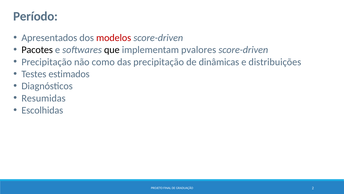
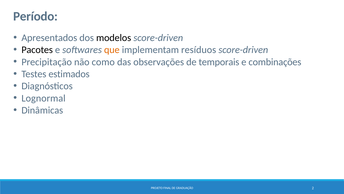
modelos colour: red -> black
que colour: black -> orange
pvalores: pvalores -> resíduos
das precipitação: precipitação -> observações
dinâmicas: dinâmicas -> temporais
distribuições: distribuições -> combinações
Resumidas: Resumidas -> Lognormal
Escolhidas: Escolhidas -> Dinâmicas
